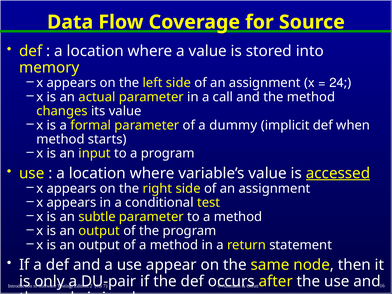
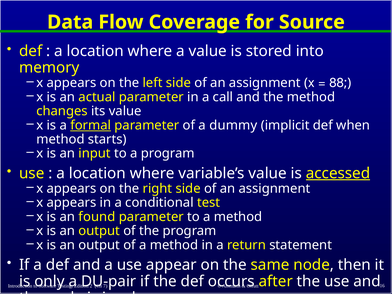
24: 24 -> 88
formal underline: none -> present
subtle: subtle -> found
